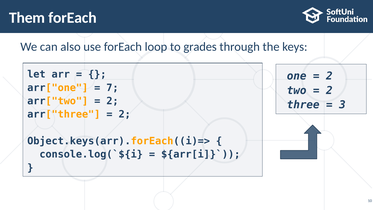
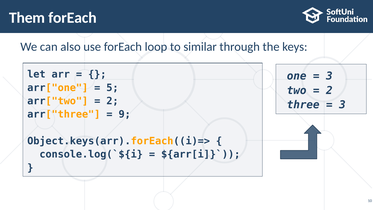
grades: grades -> similar
2 at (329, 76): 2 -> 3
7: 7 -> 5
2 at (125, 114): 2 -> 9
